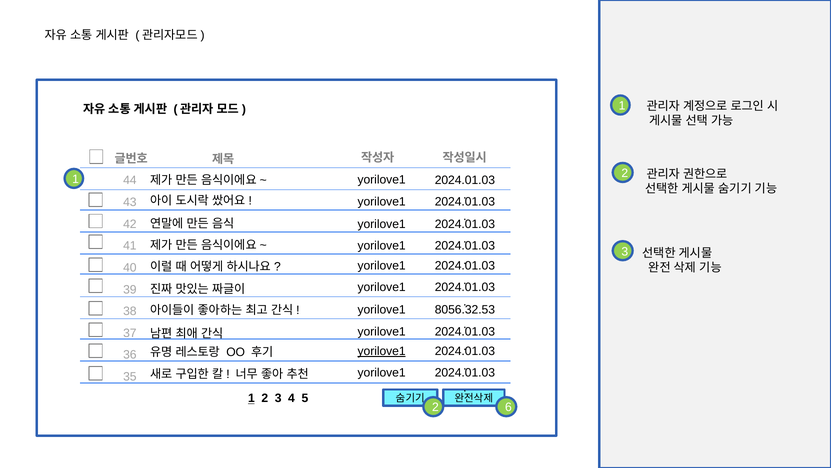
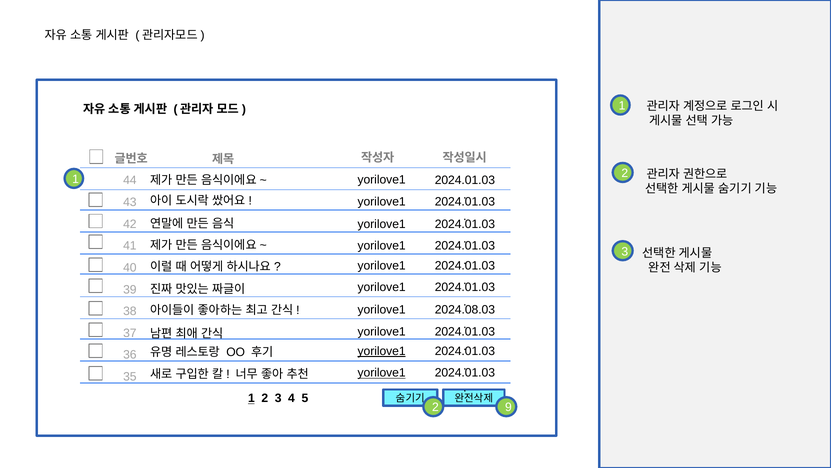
8056.32.53: 8056.32.53 -> 2024.08.03
yorilove1 at (382, 373) underline: none -> present
6: 6 -> 9
